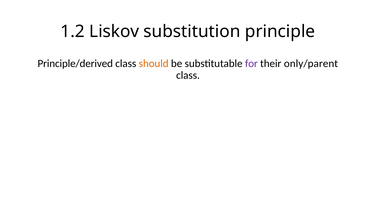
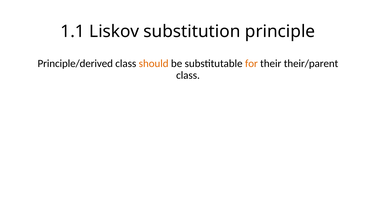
1.2: 1.2 -> 1.1
for colour: purple -> orange
only/parent: only/parent -> their/parent
